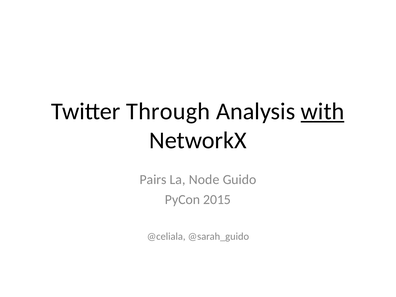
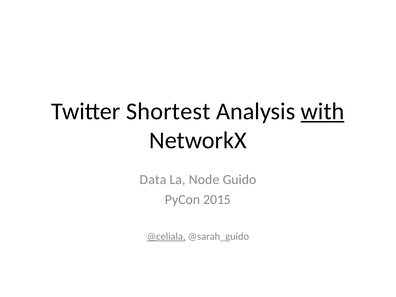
Through: Through -> Shortest
Pairs: Pairs -> Data
@celiala underline: none -> present
